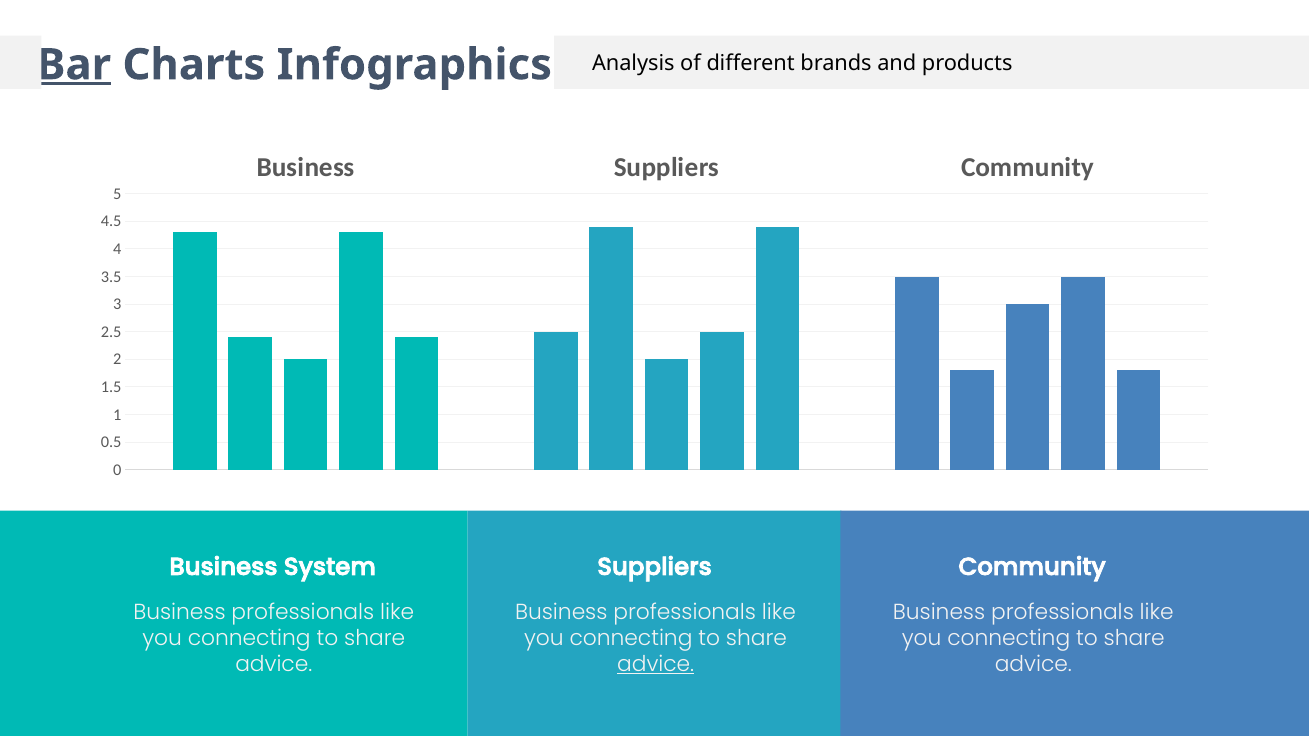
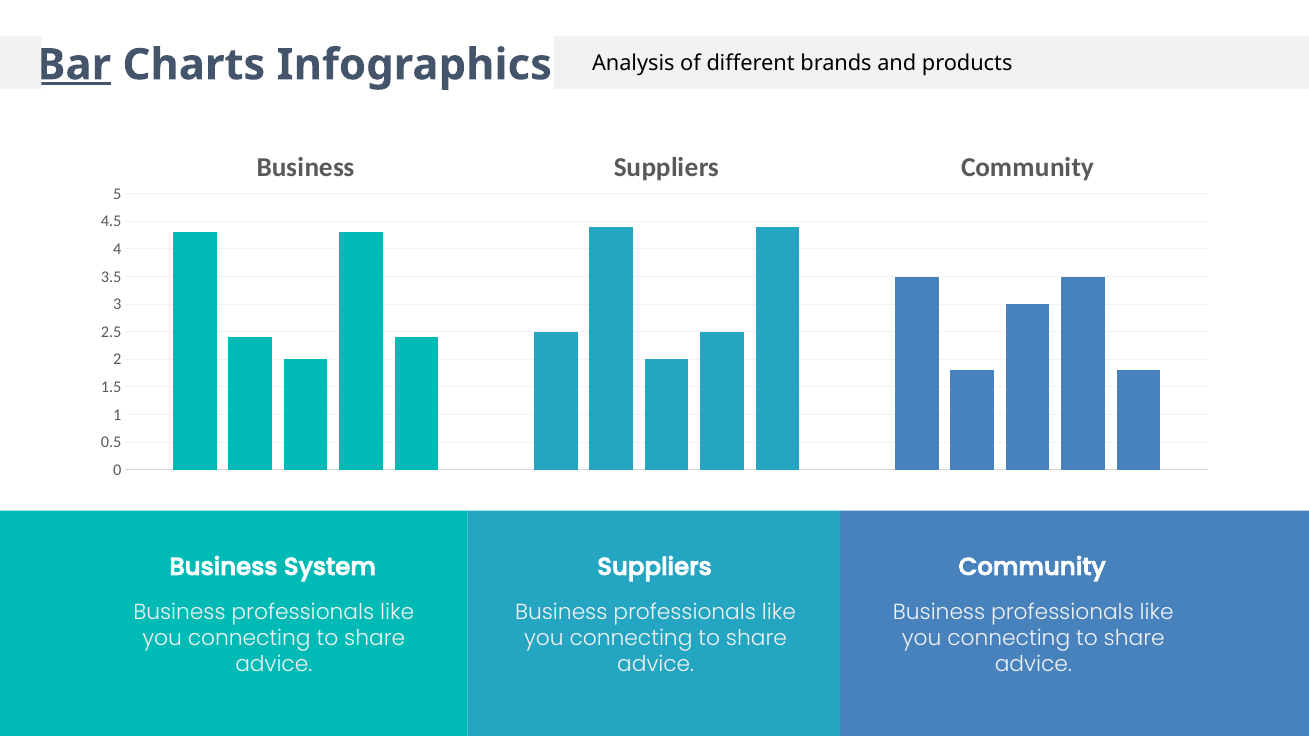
advice at (656, 665) underline: present -> none
